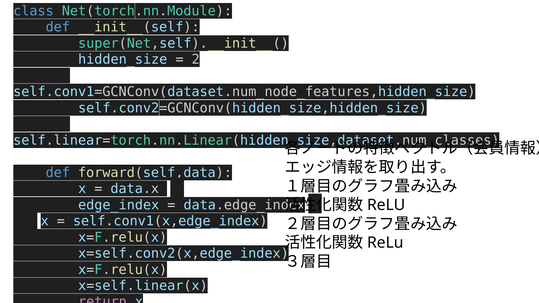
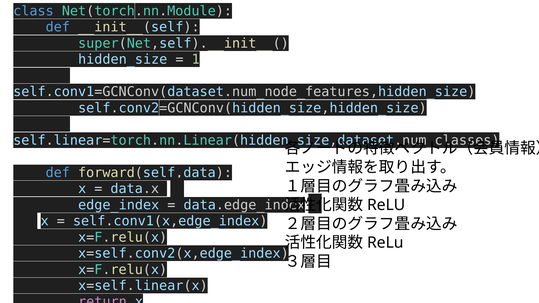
2: 2 -> 1
